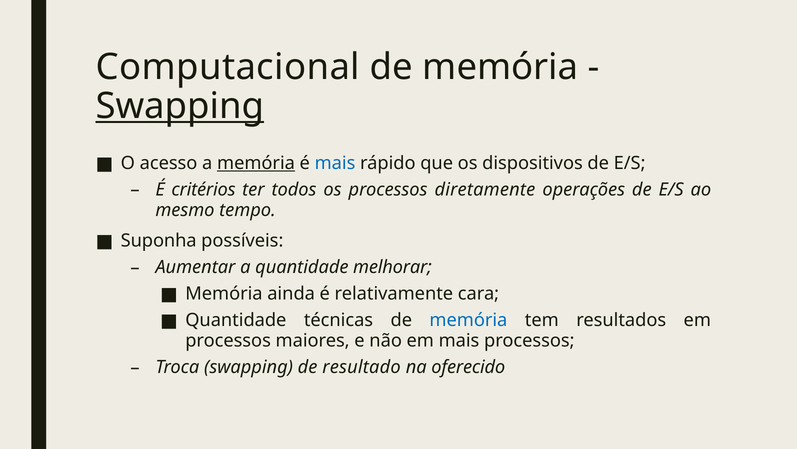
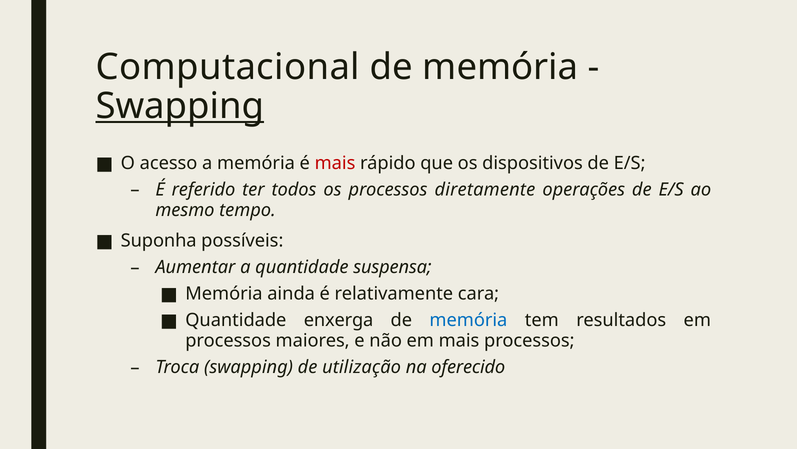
memória at (256, 163) underline: present -> none
mais at (335, 163) colour: blue -> red
critérios: critérios -> referido
melhorar: melhorar -> suspensa
técnicas: técnicas -> enxerga
resultado: resultado -> utilização
